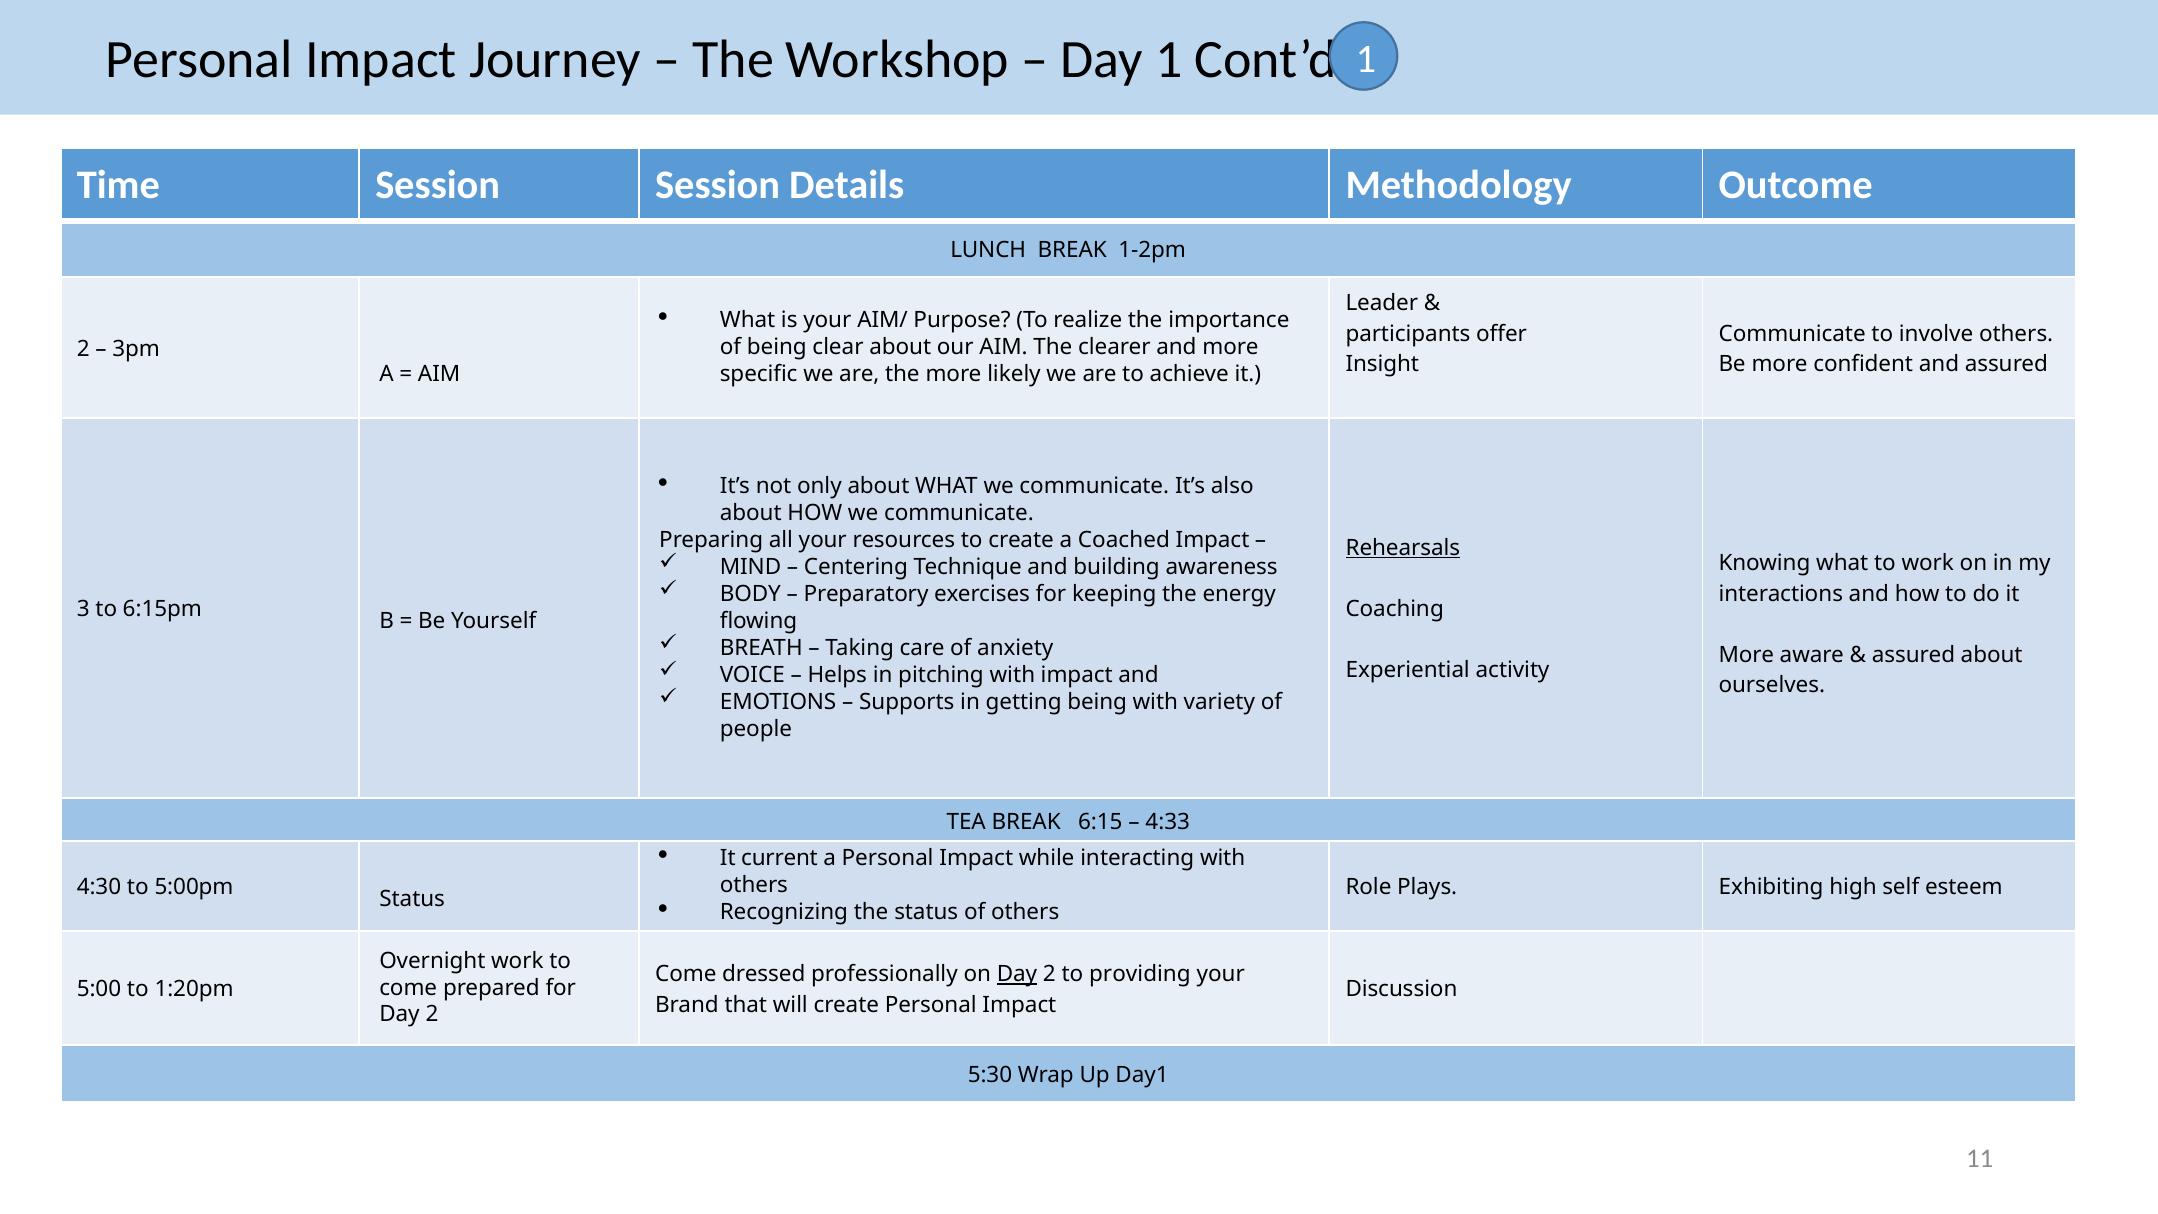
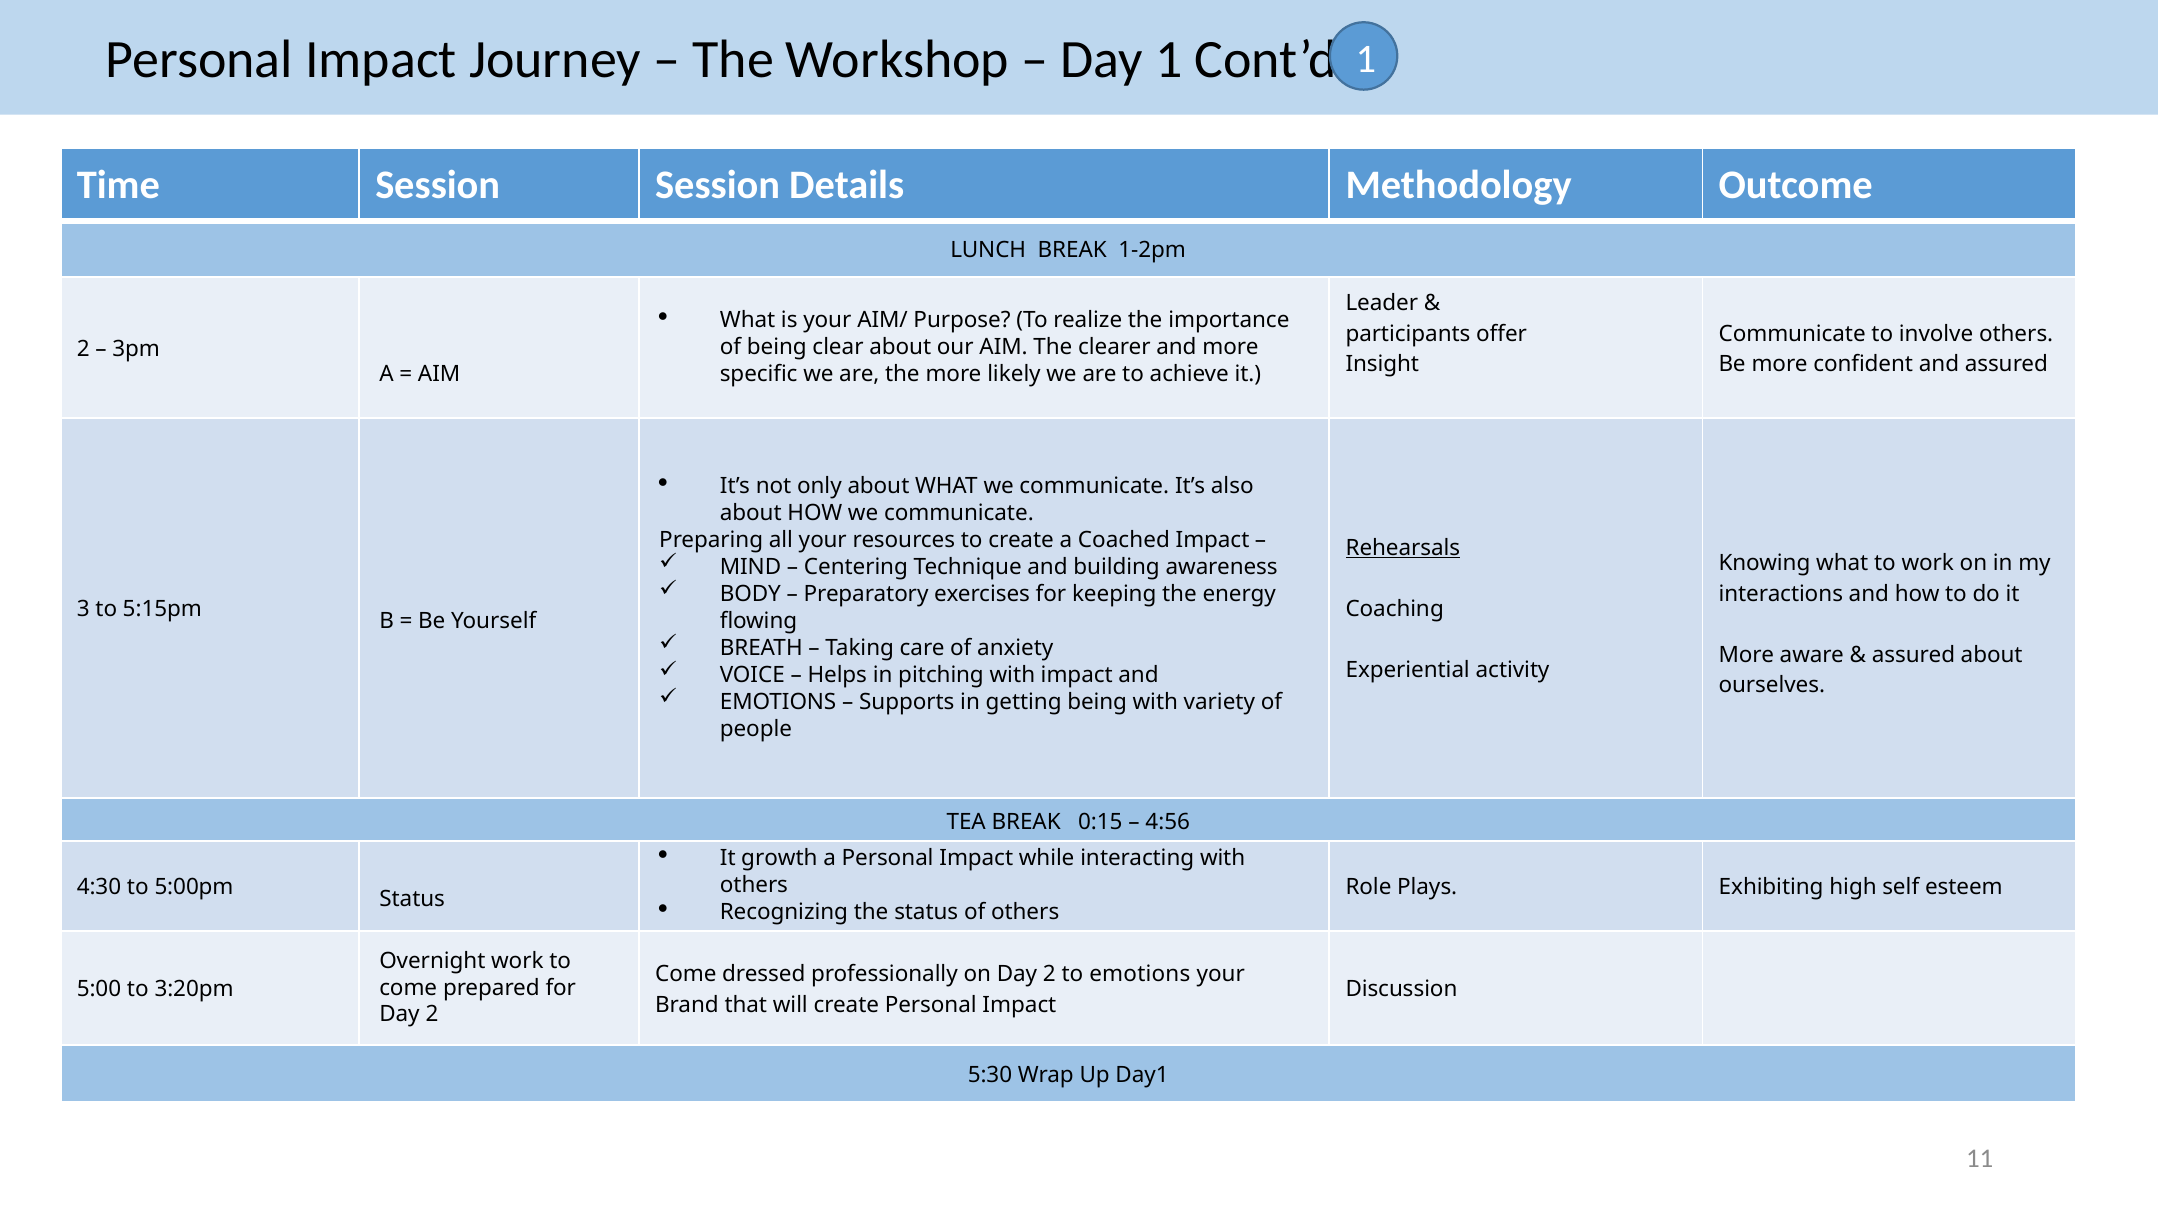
6:15pm: 6:15pm -> 5:15pm
6:15: 6:15 -> 0:15
4:33: 4:33 -> 4:56
current: current -> growth
Day at (1017, 974) underline: present -> none
to providing: providing -> emotions
1:20pm: 1:20pm -> 3:20pm
